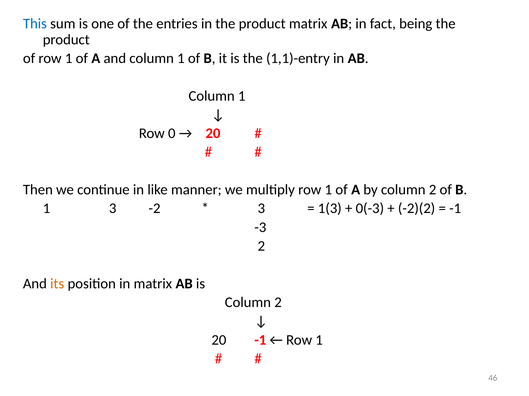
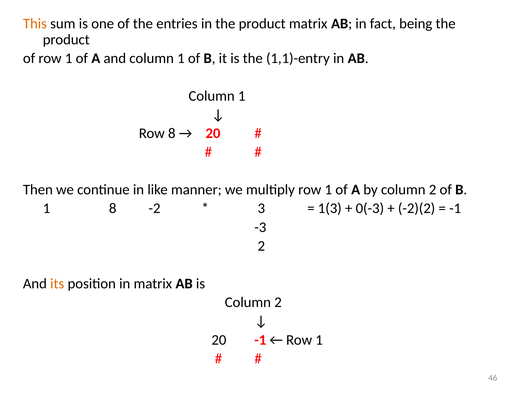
This colour: blue -> orange
Row 0: 0 -> 8
1 3: 3 -> 8
